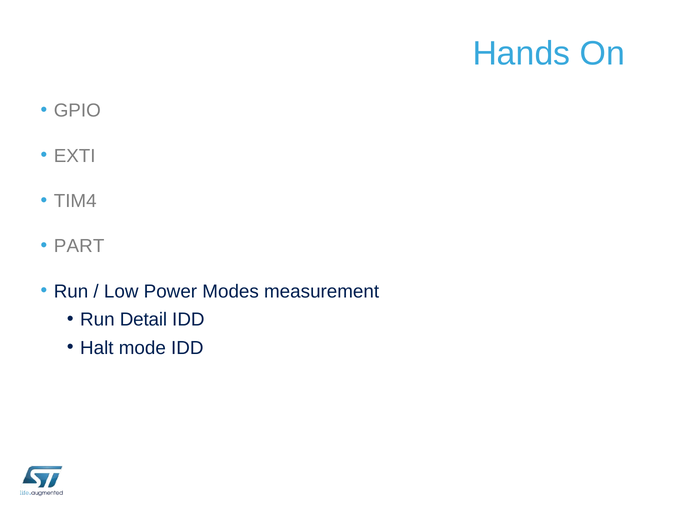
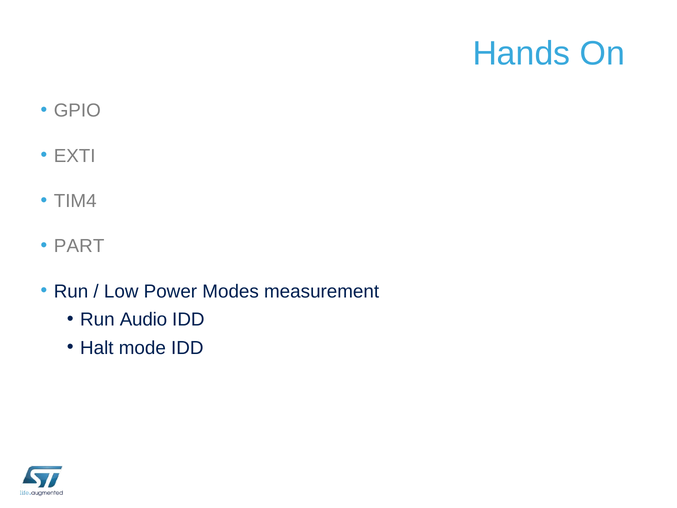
Detail: Detail -> Audio
